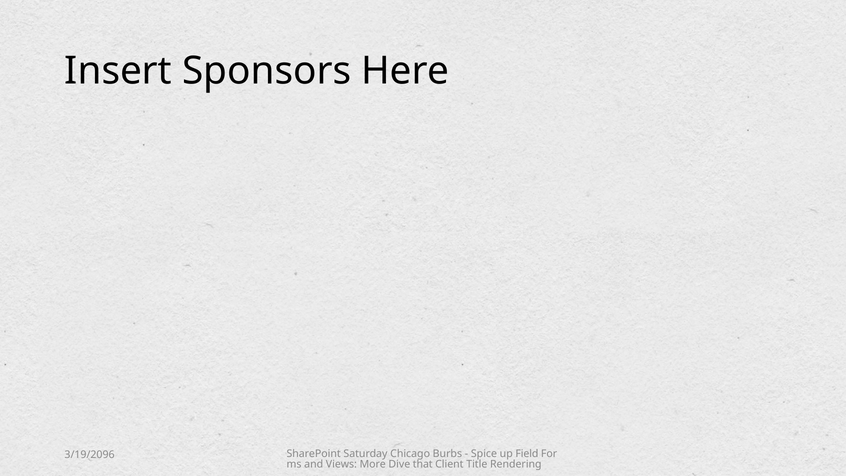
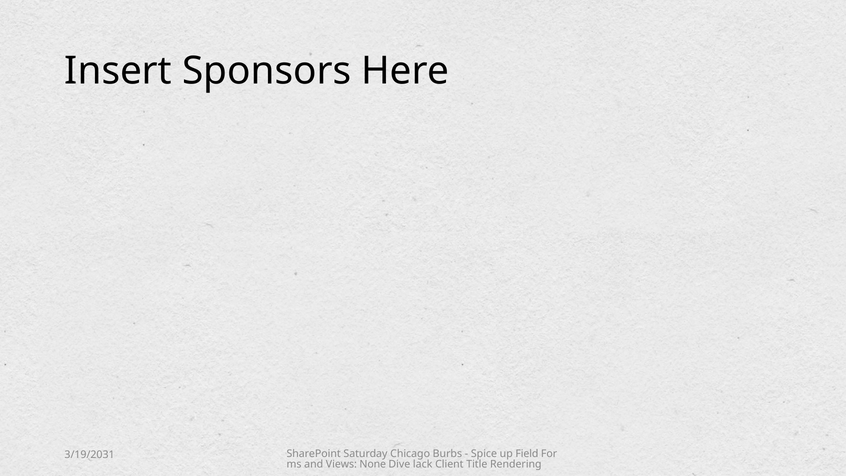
3/19/2096: 3/19/2096 -> 3/19/2031
More: More -> None
that: that -> lack
